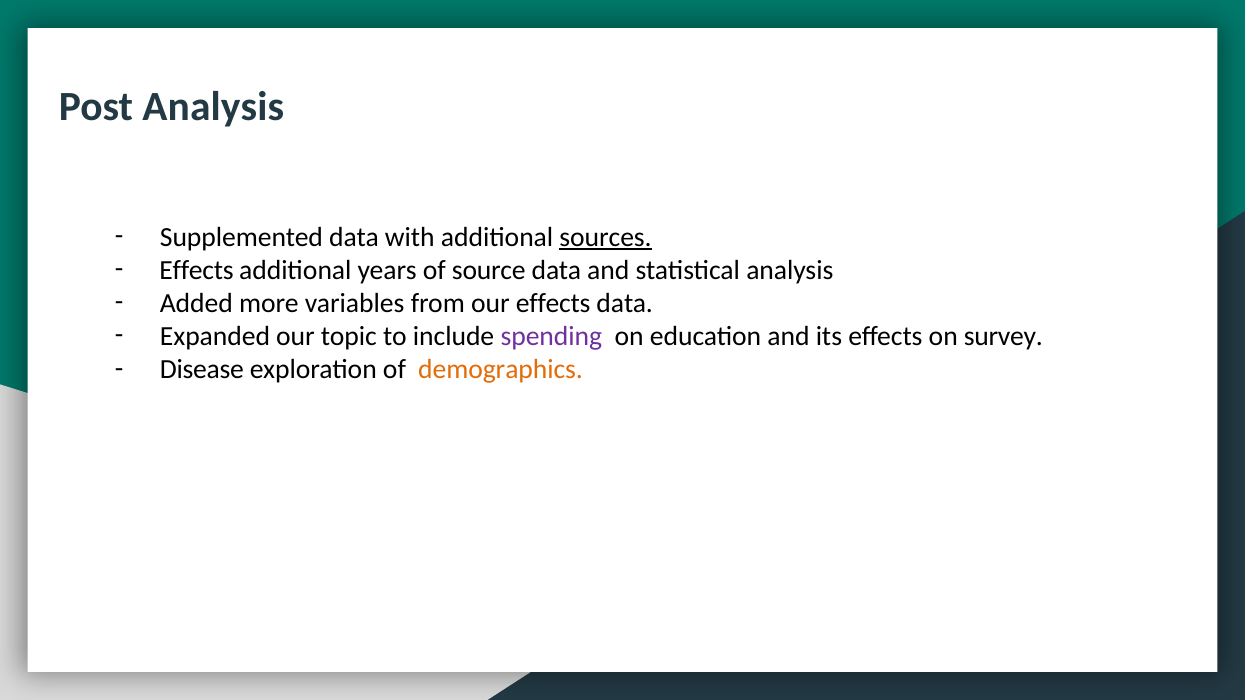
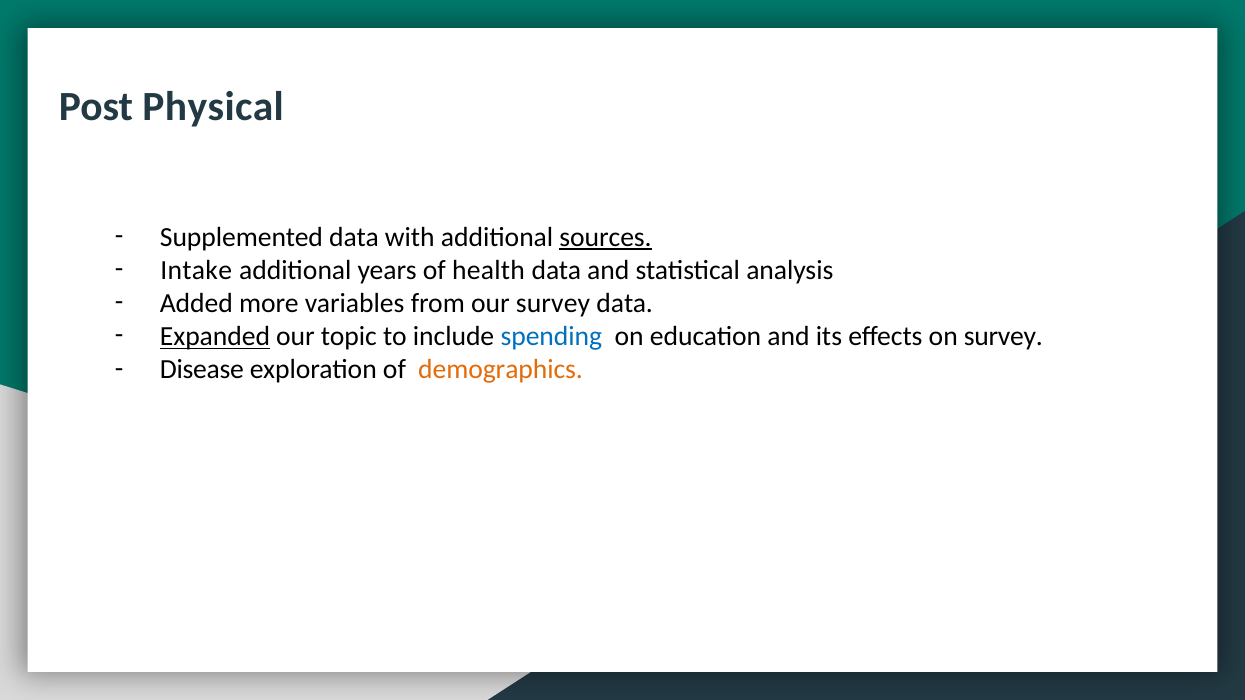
Post Analysis: Analysis -> Physical
Effects at (197, 270): Effects -> Intake
source: source -> health
our effects: effects -> survey
Expanded underline: none -> present
spending colour: purple -> blue
